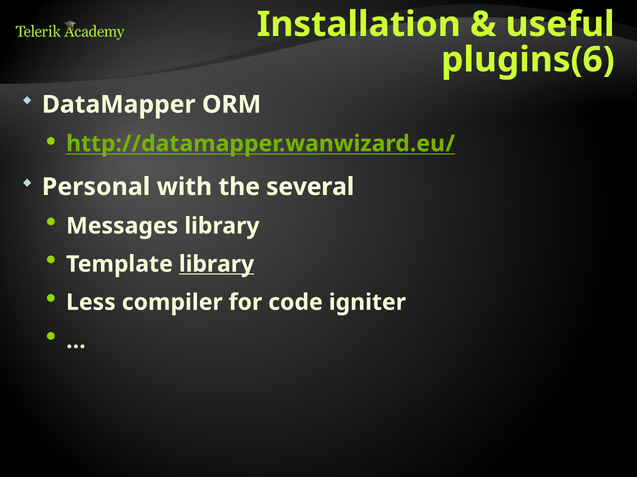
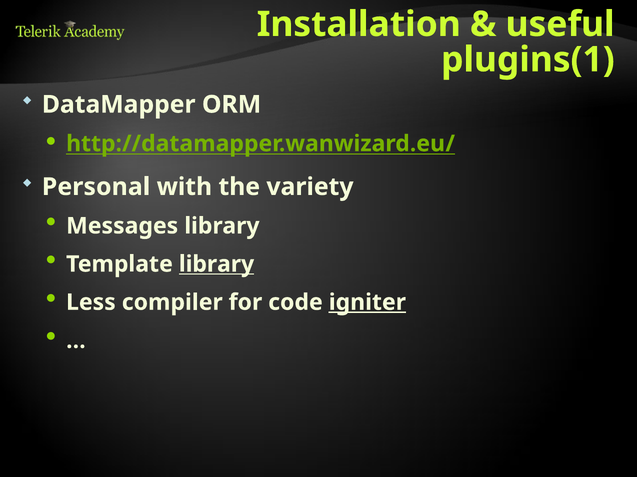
plugins(6: plugins(6 -> plugins(1
several: several -> variety
igniter underline: none -> present
